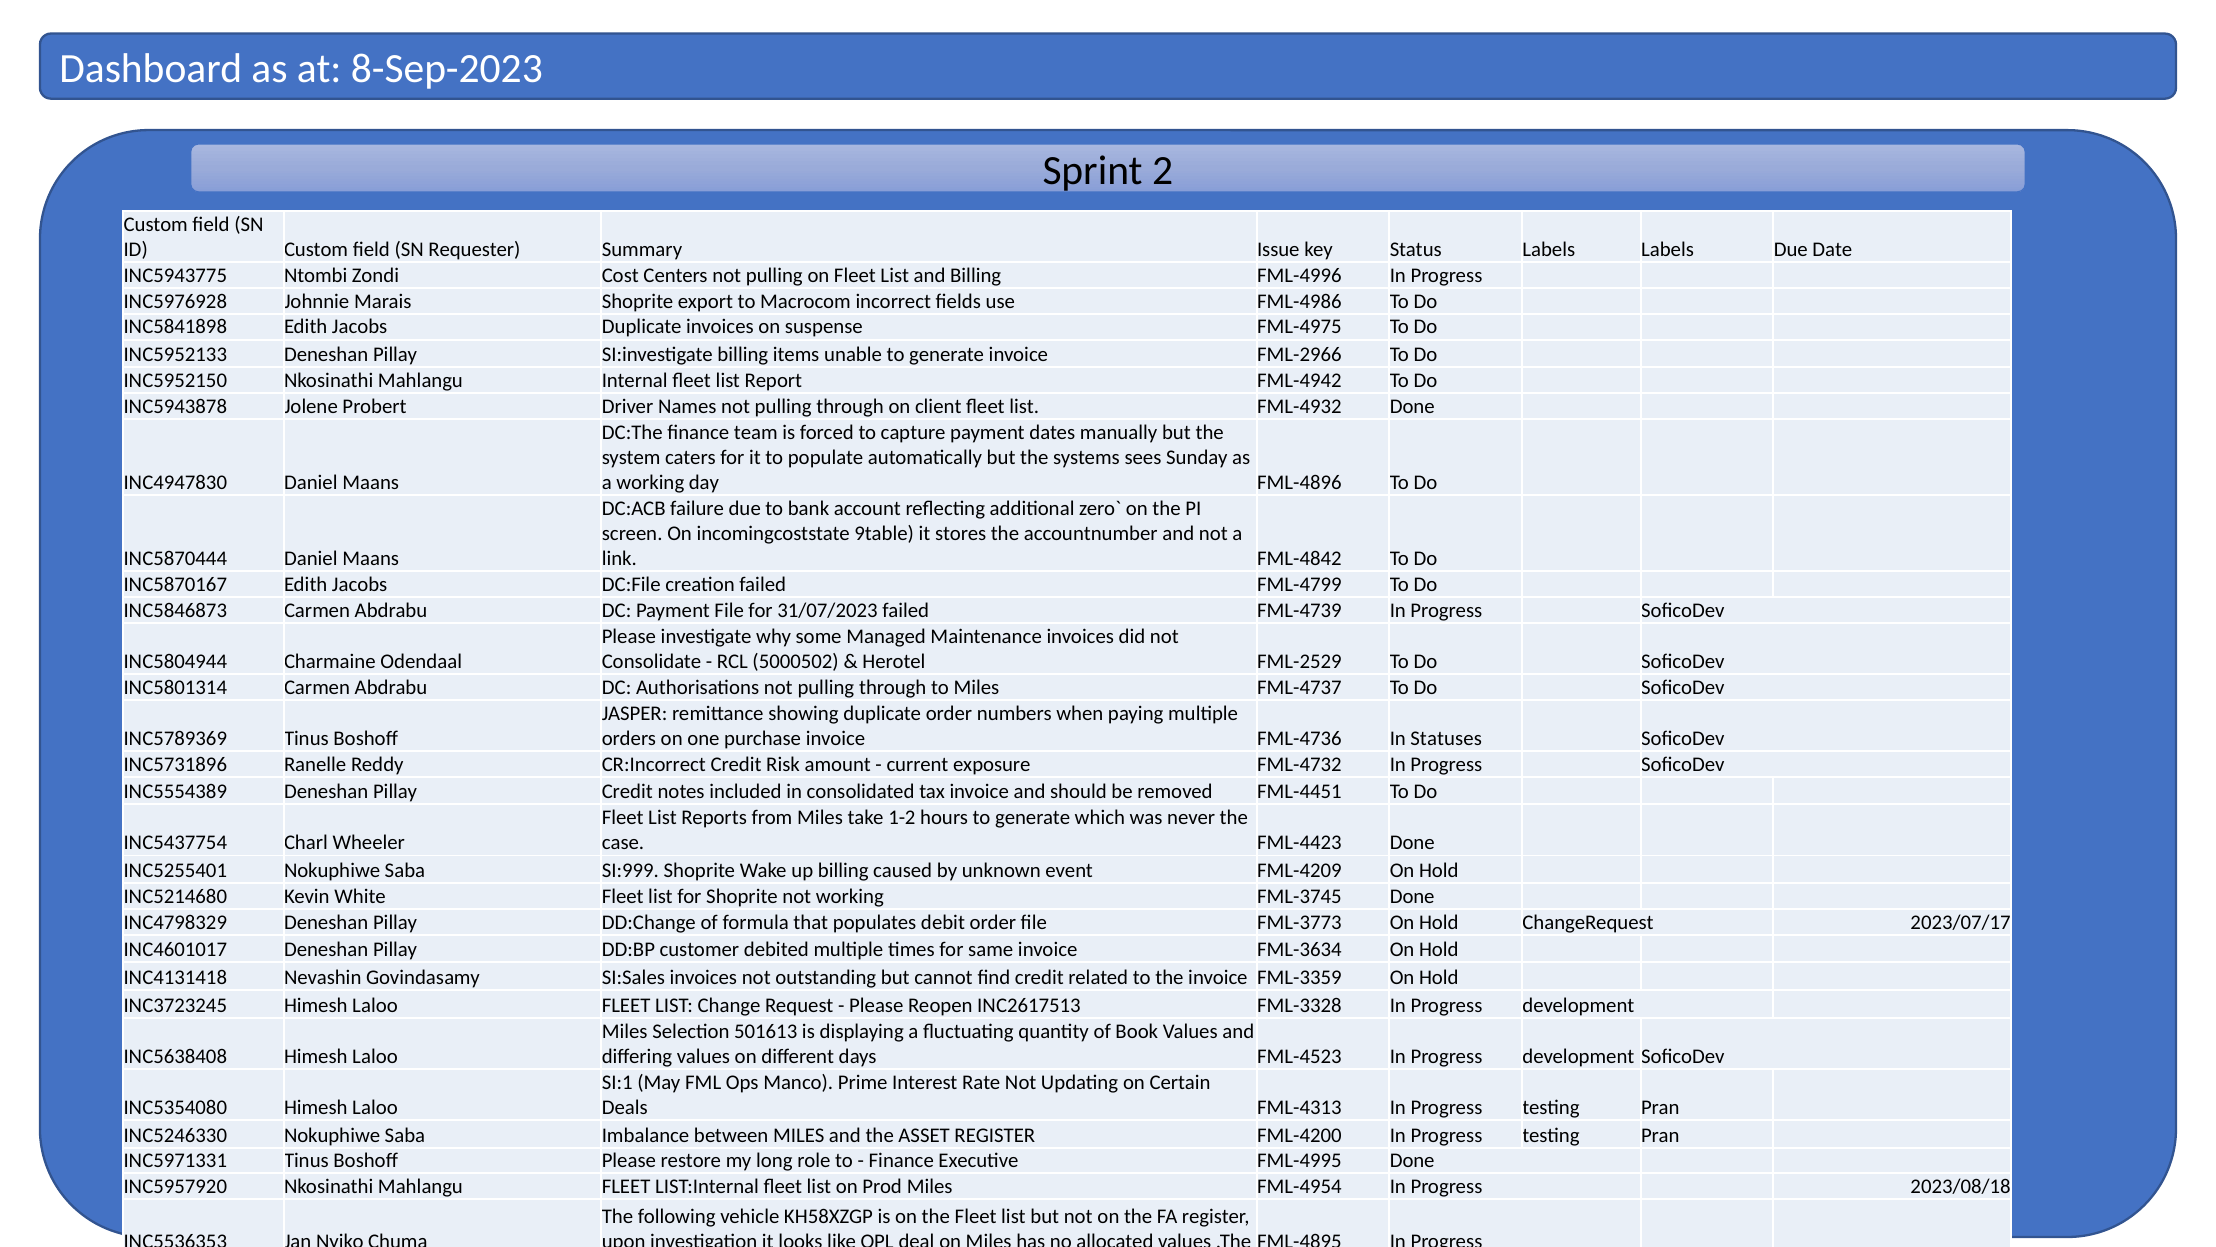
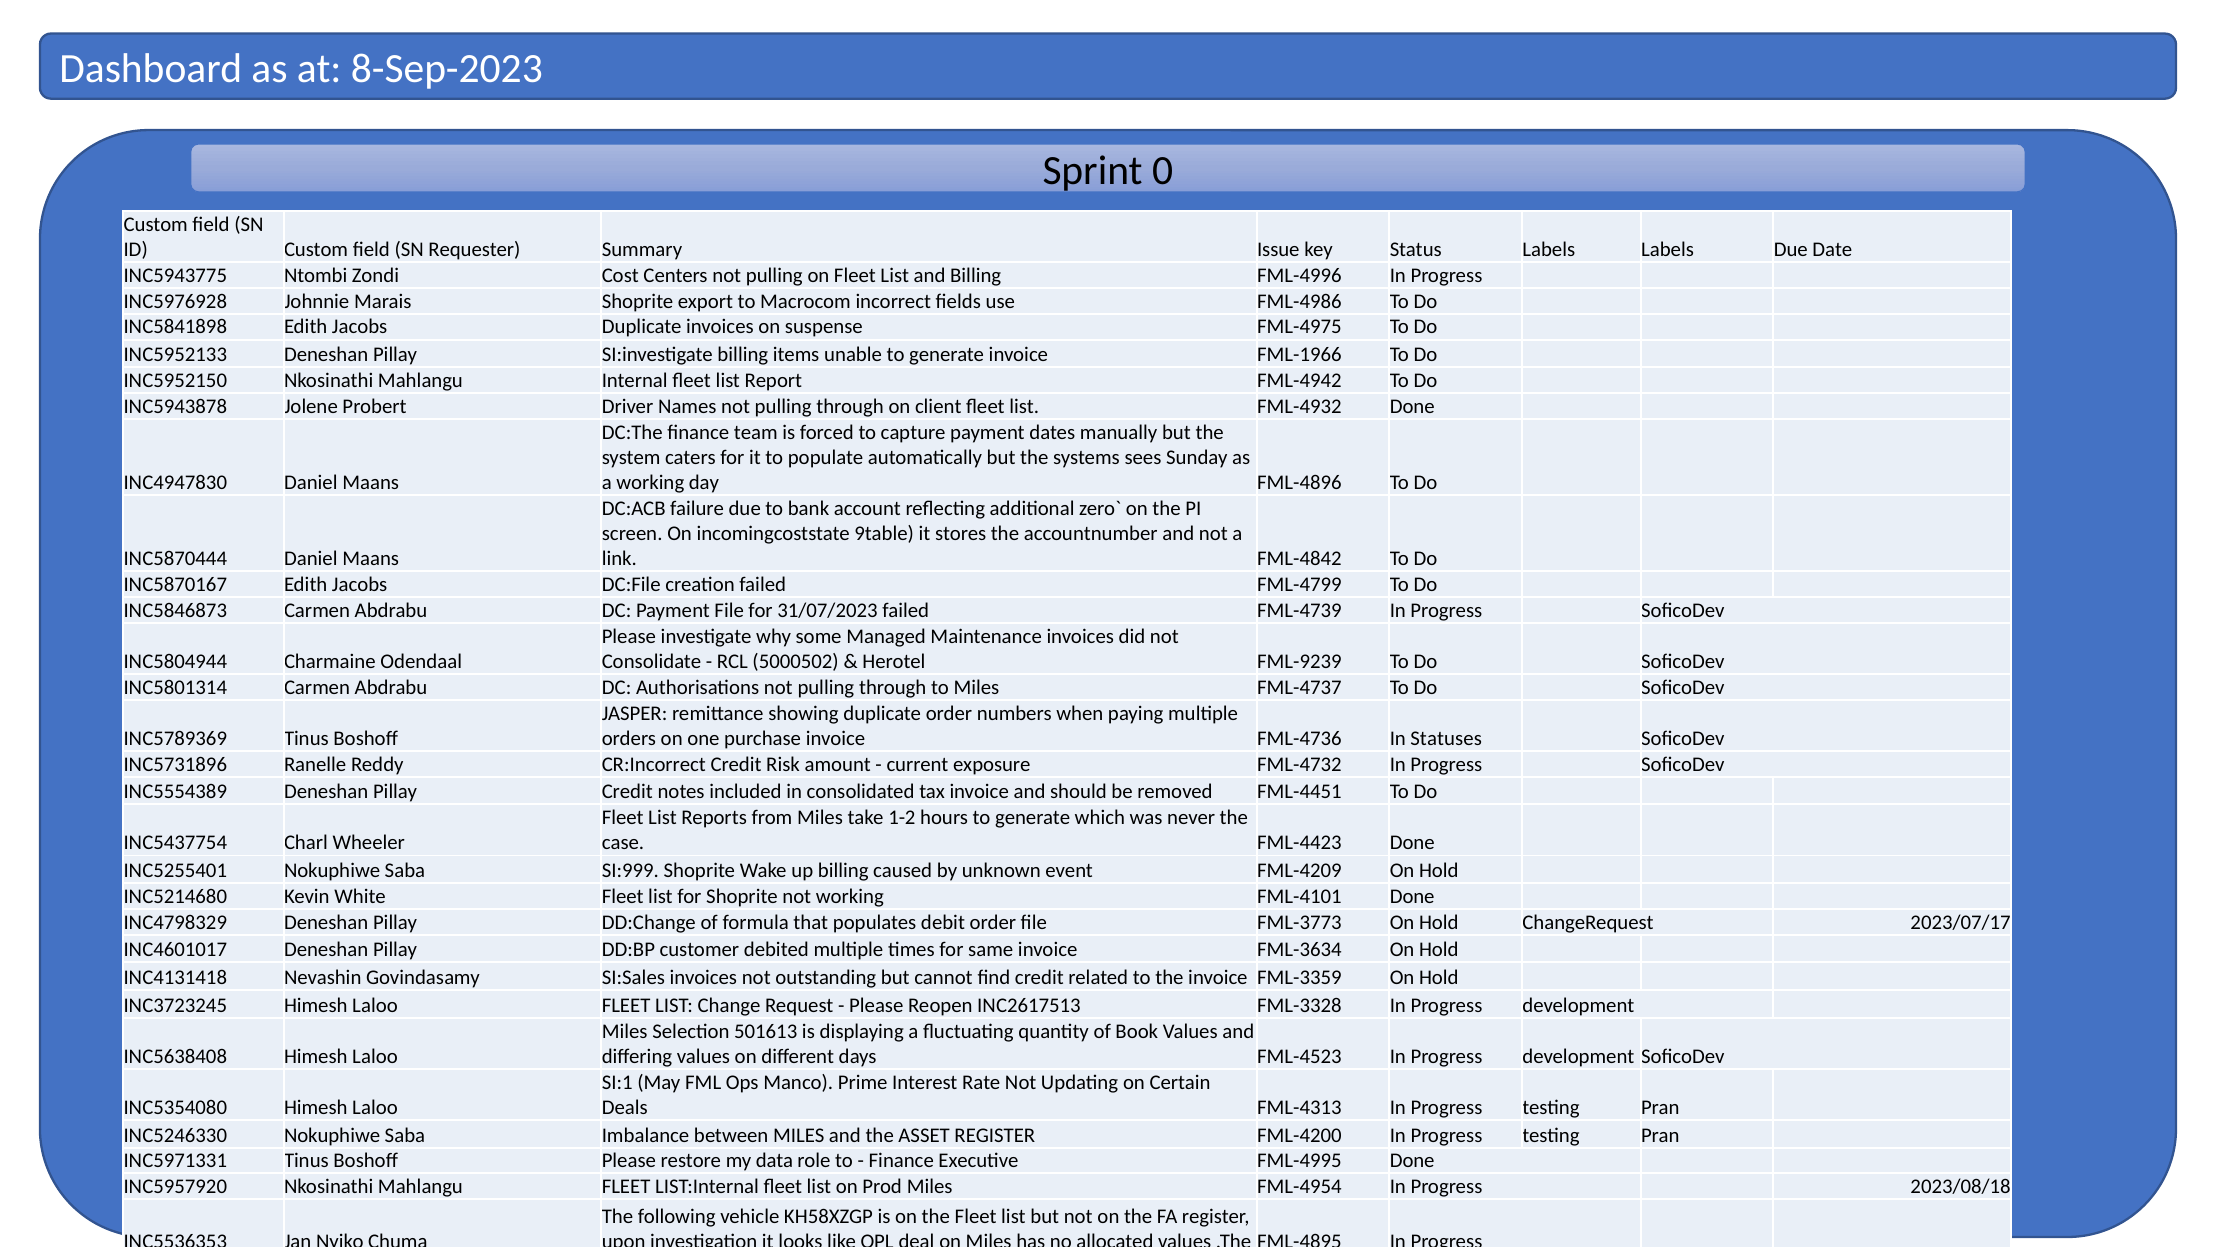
2: 2 -> 0
FML-2966: FML-2966 -> FML-1966
FML-2529: FML-2529 -> FML-9239
FML-3745: FML-3745 -> FML-4101
long: long -> data
